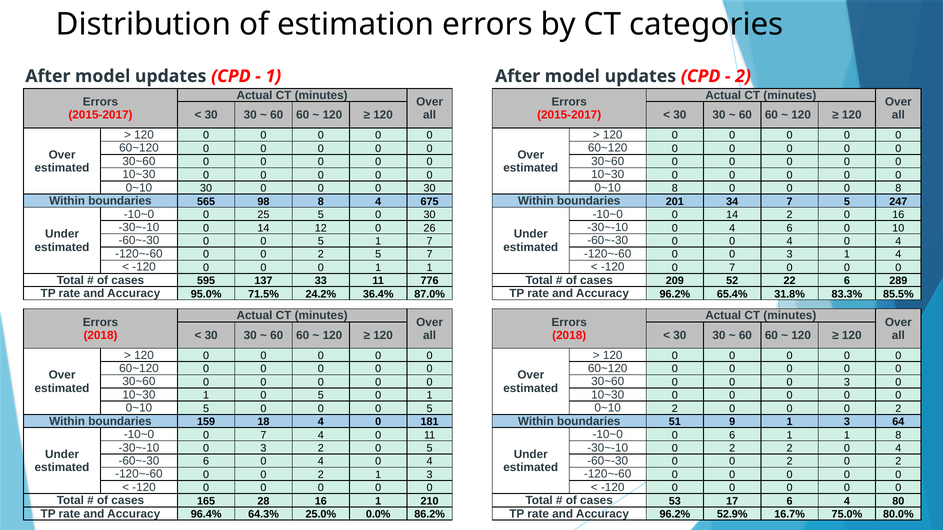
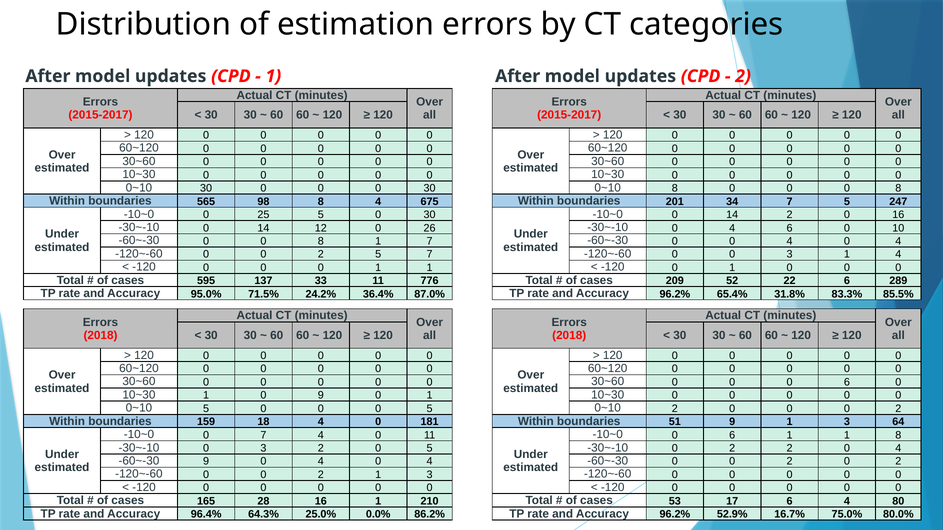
-60~-30 0 0 5: 5 -> 8
-120 0 7: 7 -> 1
0 0 0 3: 3 -> 6
1 0 5: 5 -> 9
-60~-30 6: 6 -> 9
